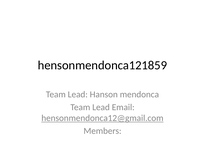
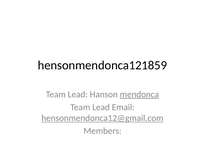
mendonca underline: none -> present
